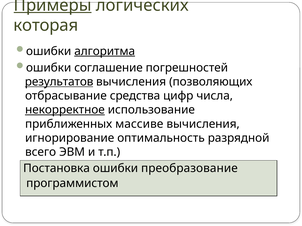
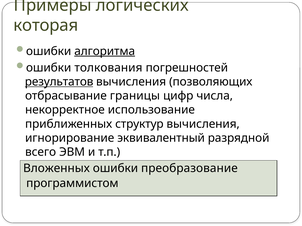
Примеры underline: present -> none
соглашение: соглашение -> толкования
средства: средства -> границы
некорректное underline: present -> none
массиве: массиве -> структур
оптимальность: оптимальность -> эквивалентный
Постановка: Постановка -> Вложенных
